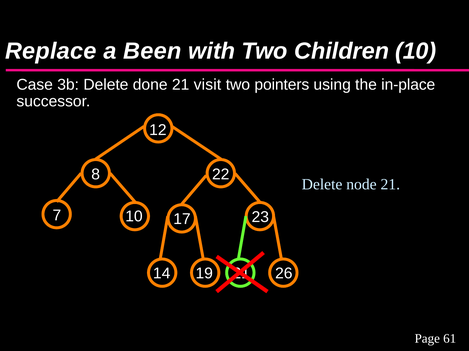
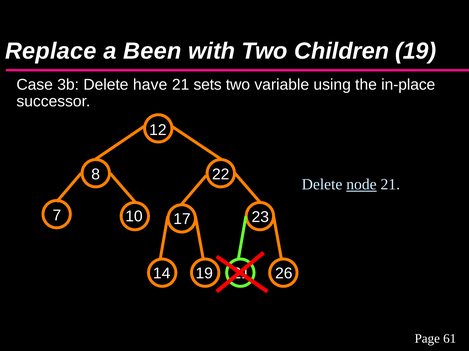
Children 10: 10 -> 19
done: done -> have
visit: visit -> sets
pointers: pointers -> variable
node at (361, 185) underline: none -> present
